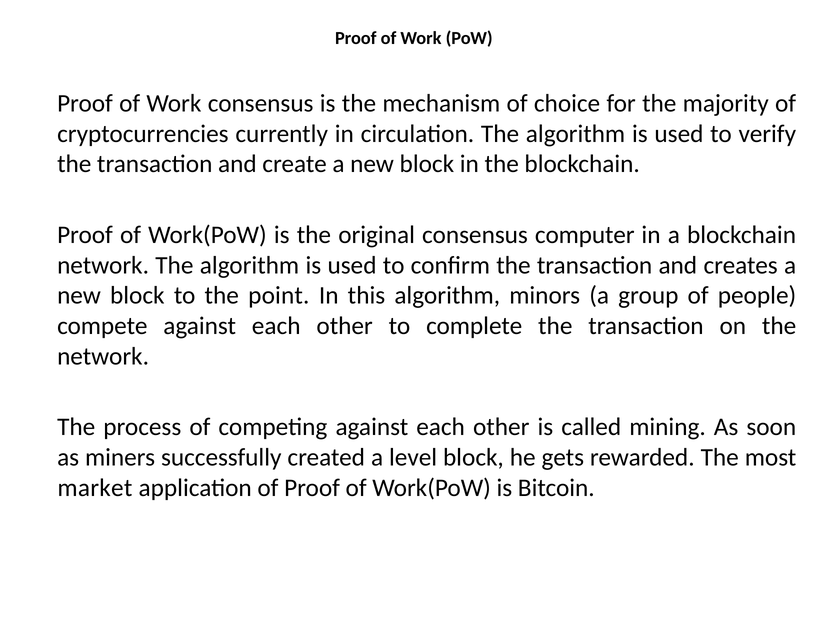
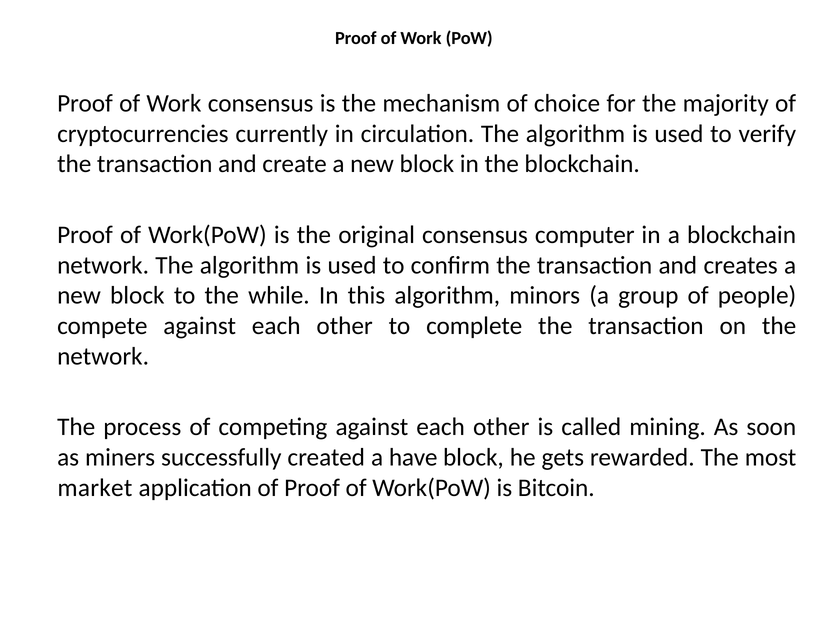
point: point -> while
level: level -> have
